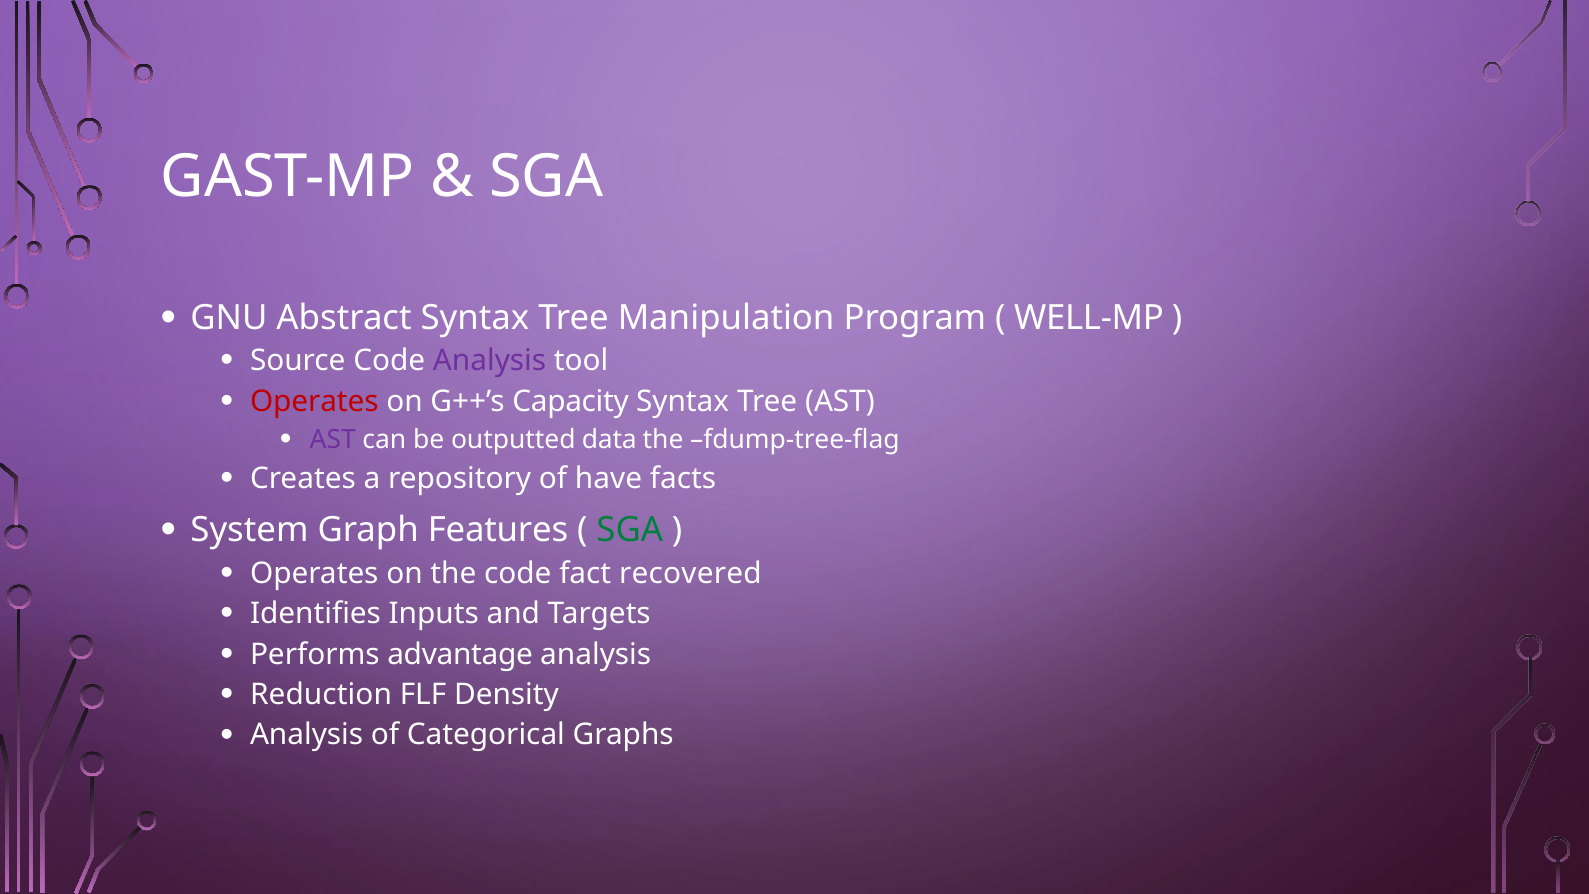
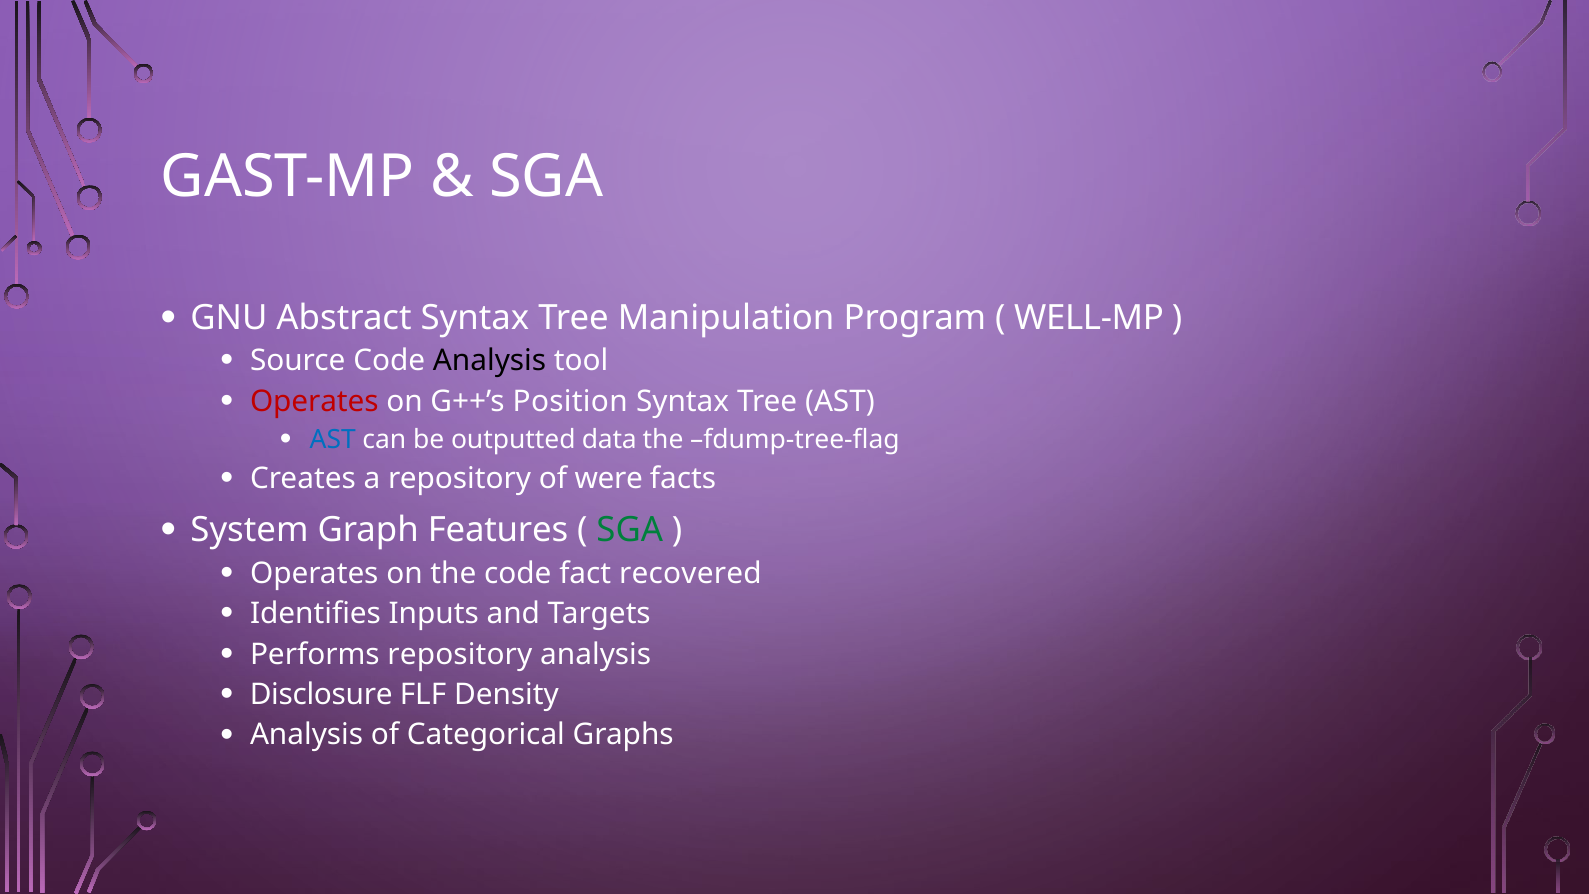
Analysis at (490, 361) colour: purple -> black
Capacity: Capacity -> Position
AST at (333, 440) colour: purple -> blue
have: have -> were
Performs advantage: advantage -> repository
Reduction: Reduction -> Disclosure
